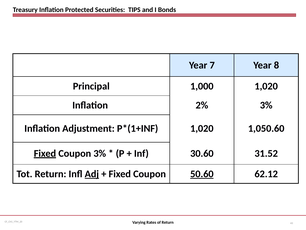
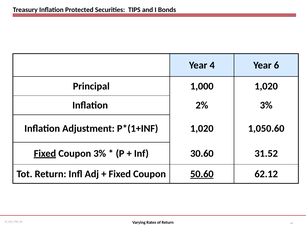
7: 7 -> 4
8: 8 -> 6
Adj underline: present -> none
